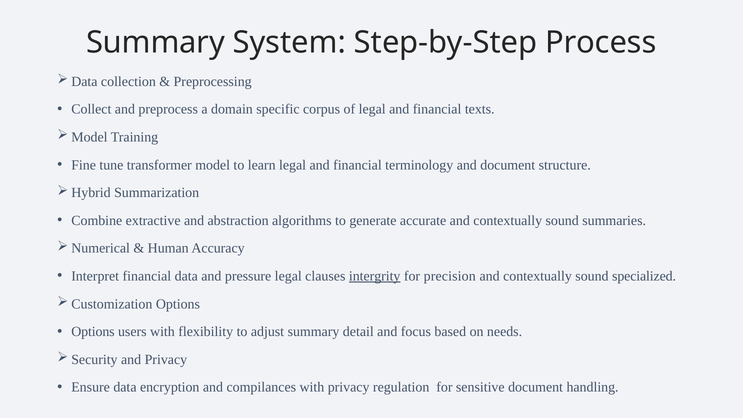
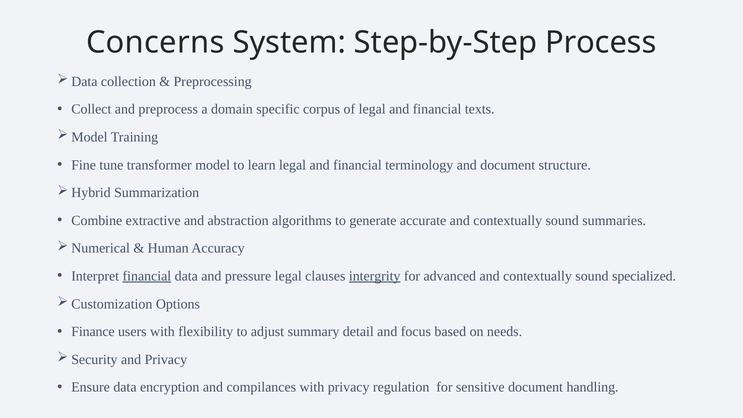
Summary at (155, 43): Summary -> Concerns
financial at (147, 276) underline: none -> present
precision: precision -> advanced
Options at (93, 332): Options -> Finance
